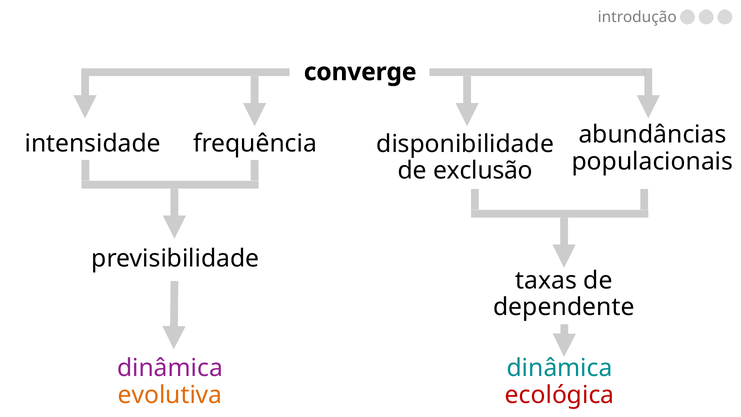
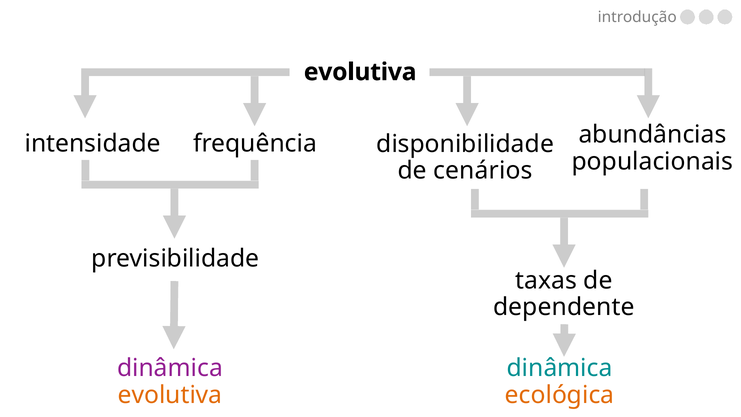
converge at (360, 72): converge -> evolutiva
exclusão: exclusão -> cenários
ecológica colour: red -> orange
